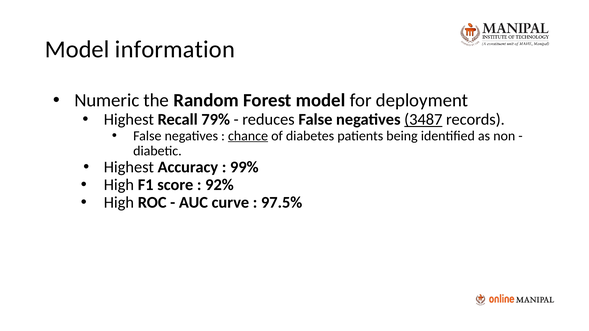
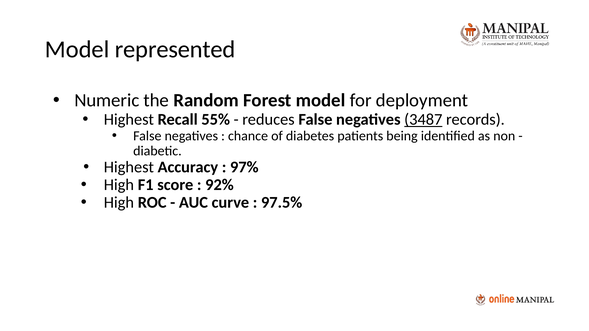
information: information -> represented
79%: 79% -> 55%
chance underline: present -> none
99%: 99% -> 97%
